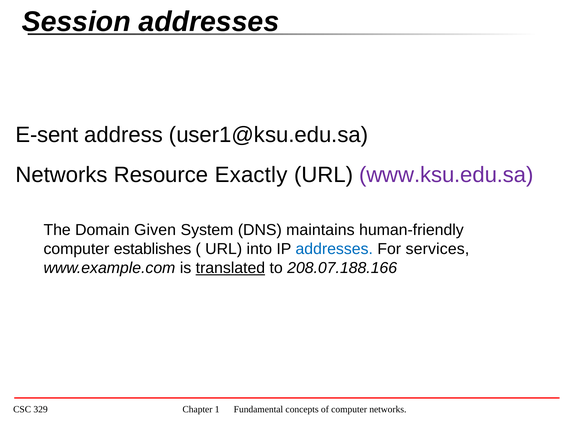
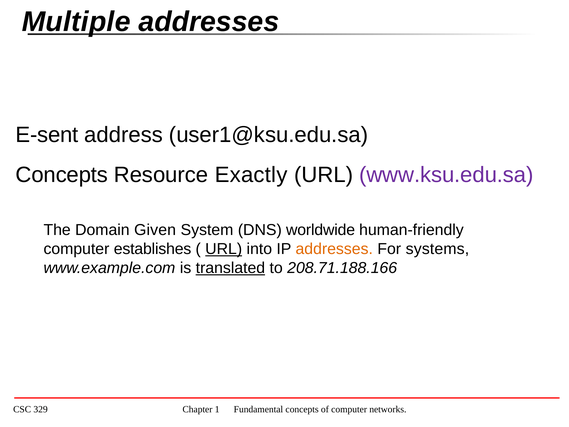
Session: Session -> Multiple
Networks at (62, 175): Networks -> Concepts
maintains: maintains -> worldwide
URL at (224, 249) underline: none -> present
addresses at (334, 249) colour: blue -> orange
services: services -> systems
208.07.188.166: 208.07.188.166 -> 208.71.188.166
